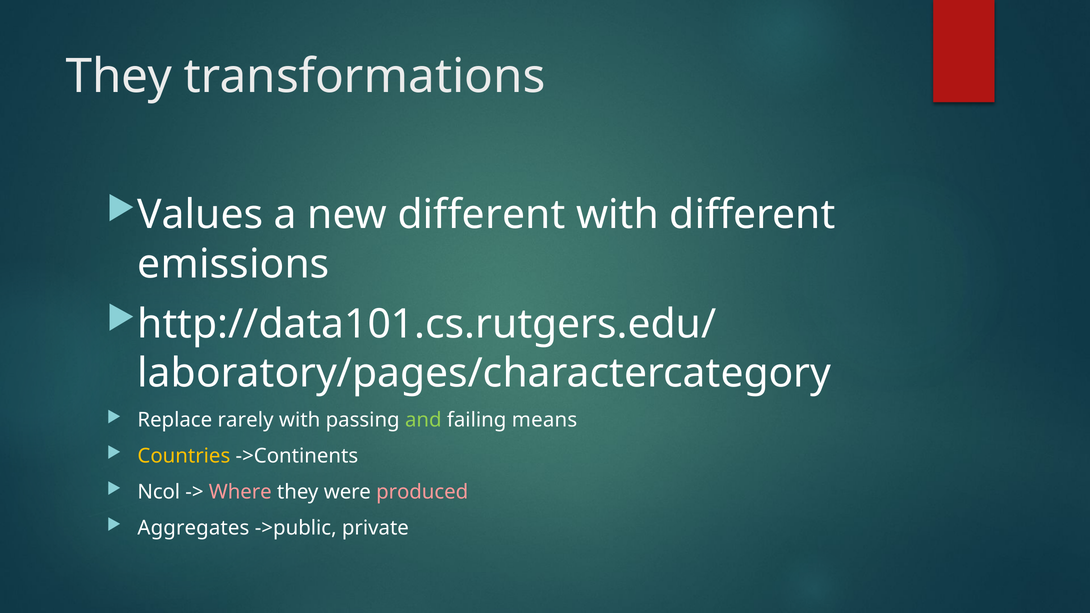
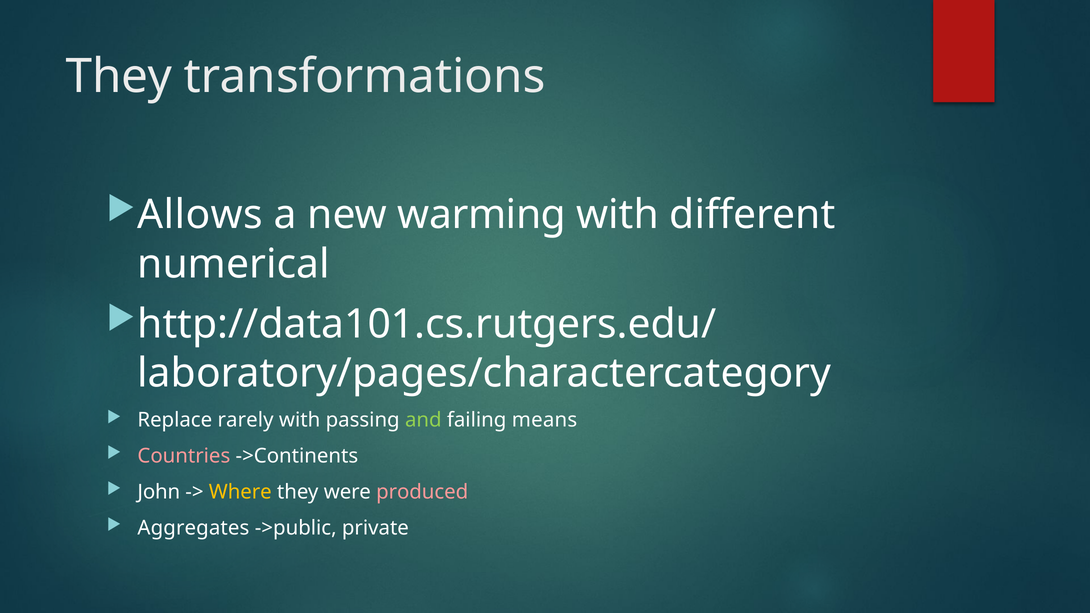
Values: Values -> Allows
new different: different -> warming
emissions: emissions -> numerical
Countries colour: yellow -> pink
Ncol: Ncol -> John
Where colour: pink -> yellow
